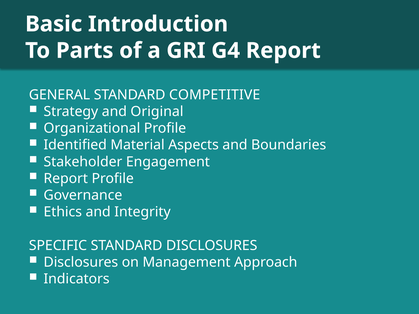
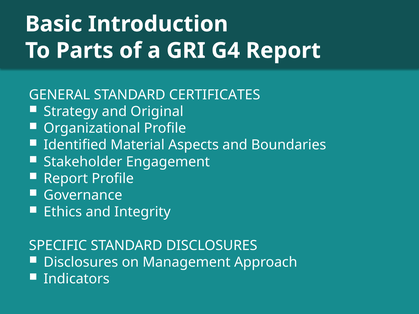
COMPETITIVE: COMPETITIVE -> CERTIFICATES
